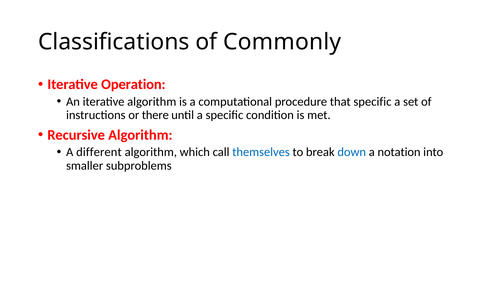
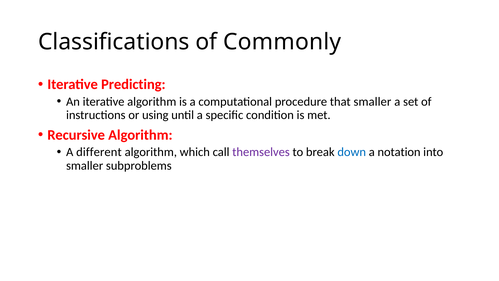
Operation: Operation -> Predicting
that specific: specific -> smaller
there: there -> using
themselves colour: blue -> purple
